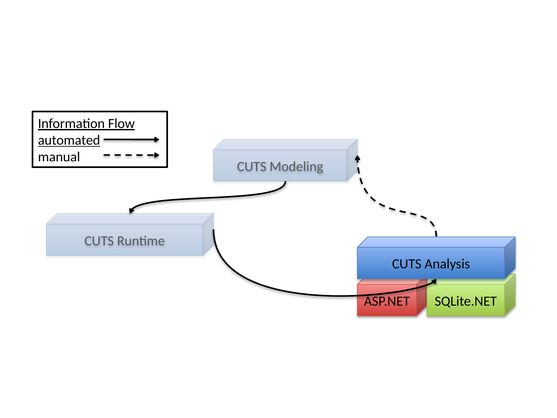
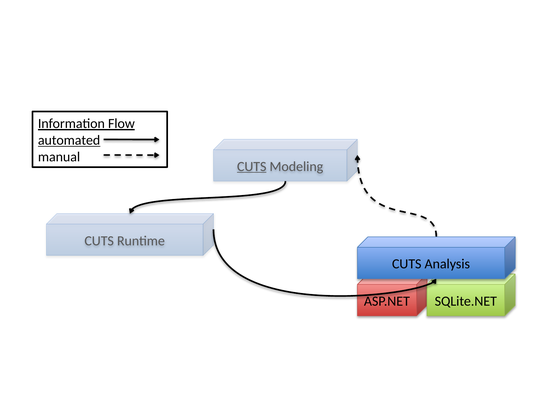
CUTS at (252, 166) underline: none -> present
